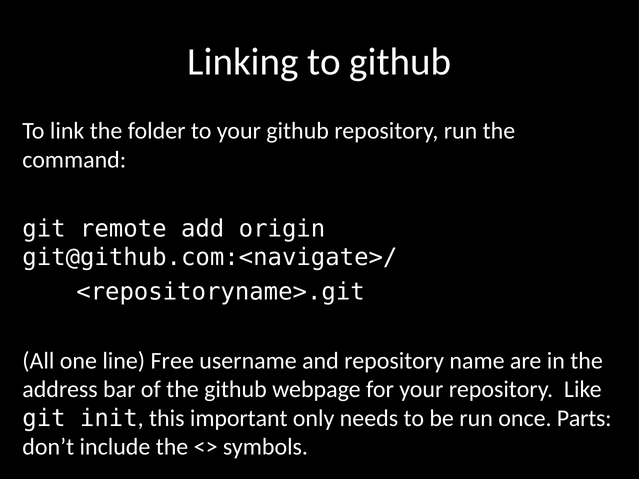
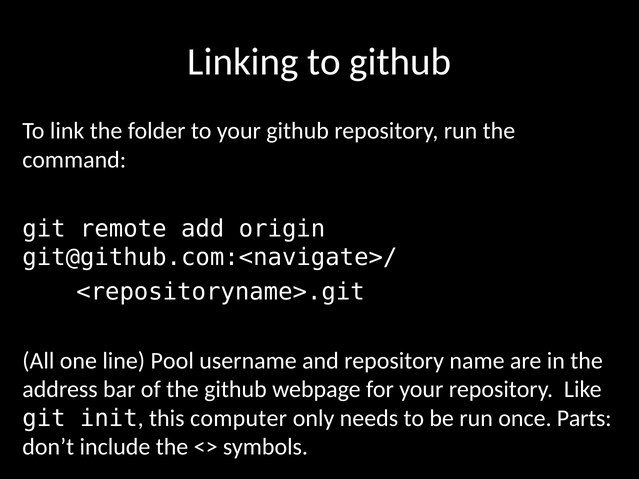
Free: Free -> Pool
important: important -> computer
